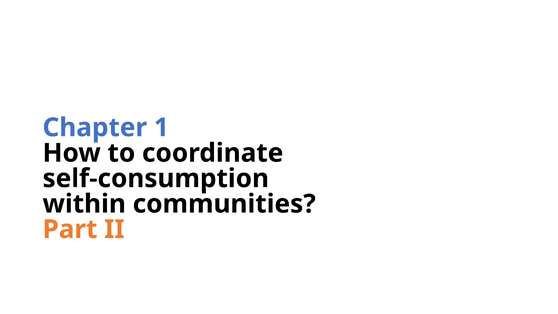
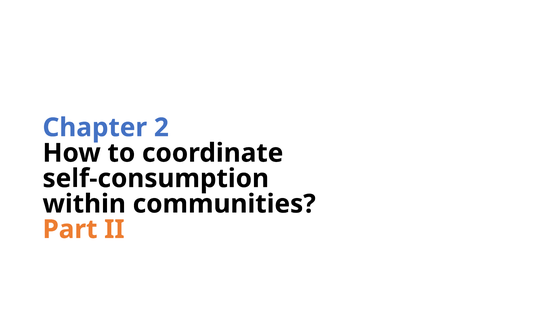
1: 1 -> 2
